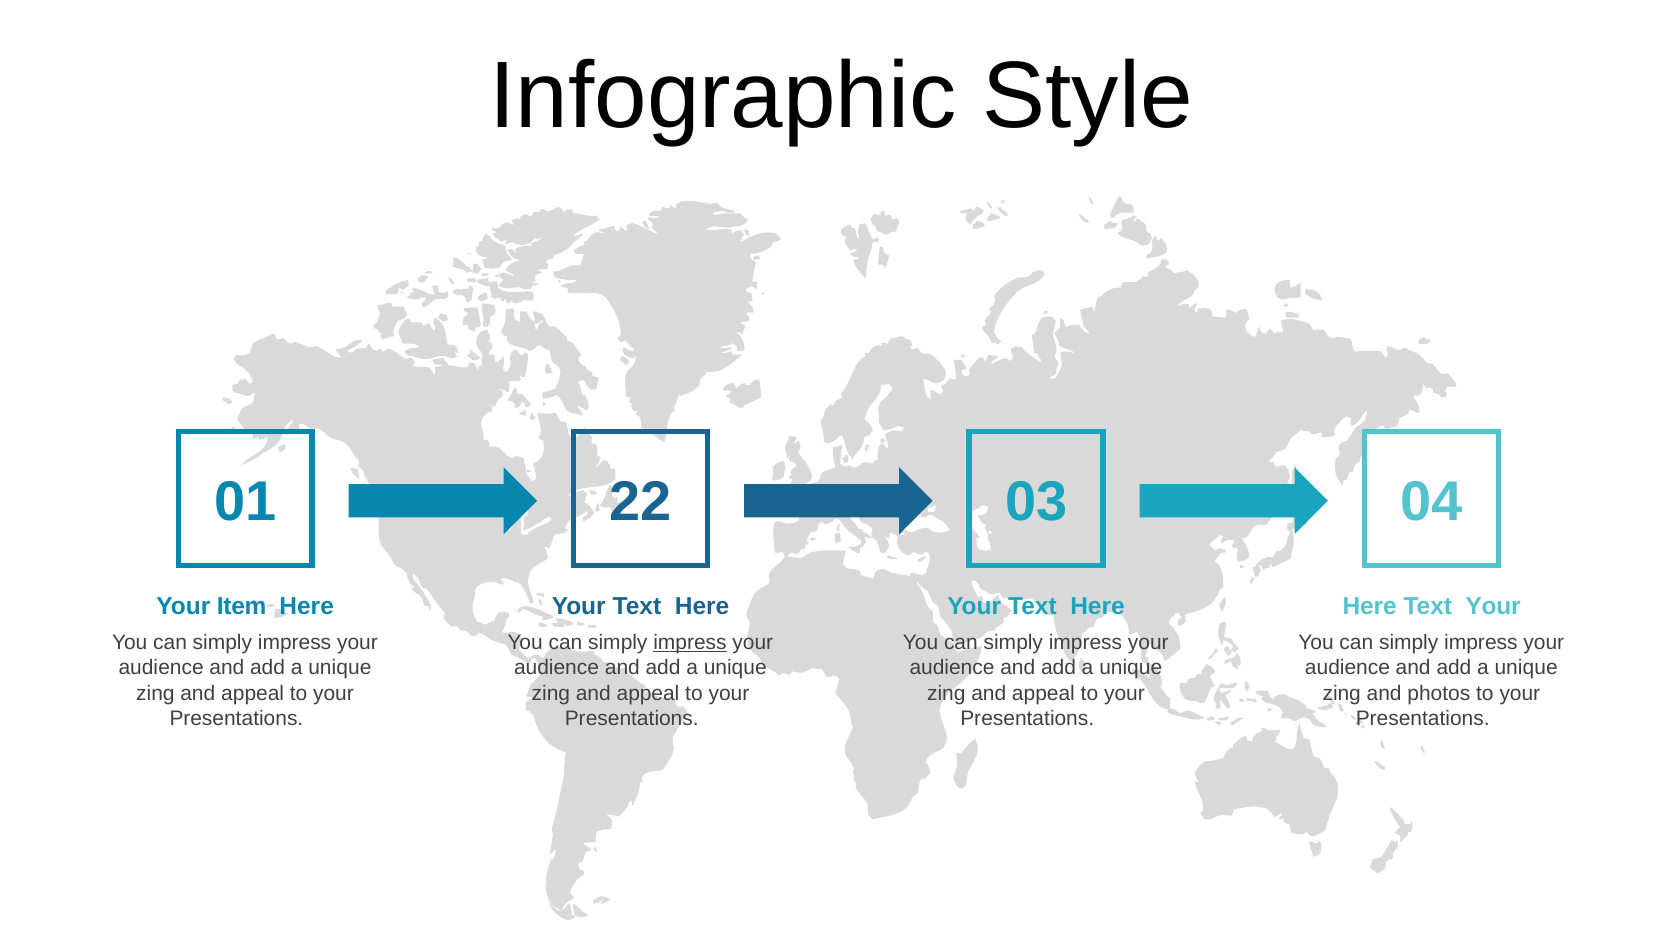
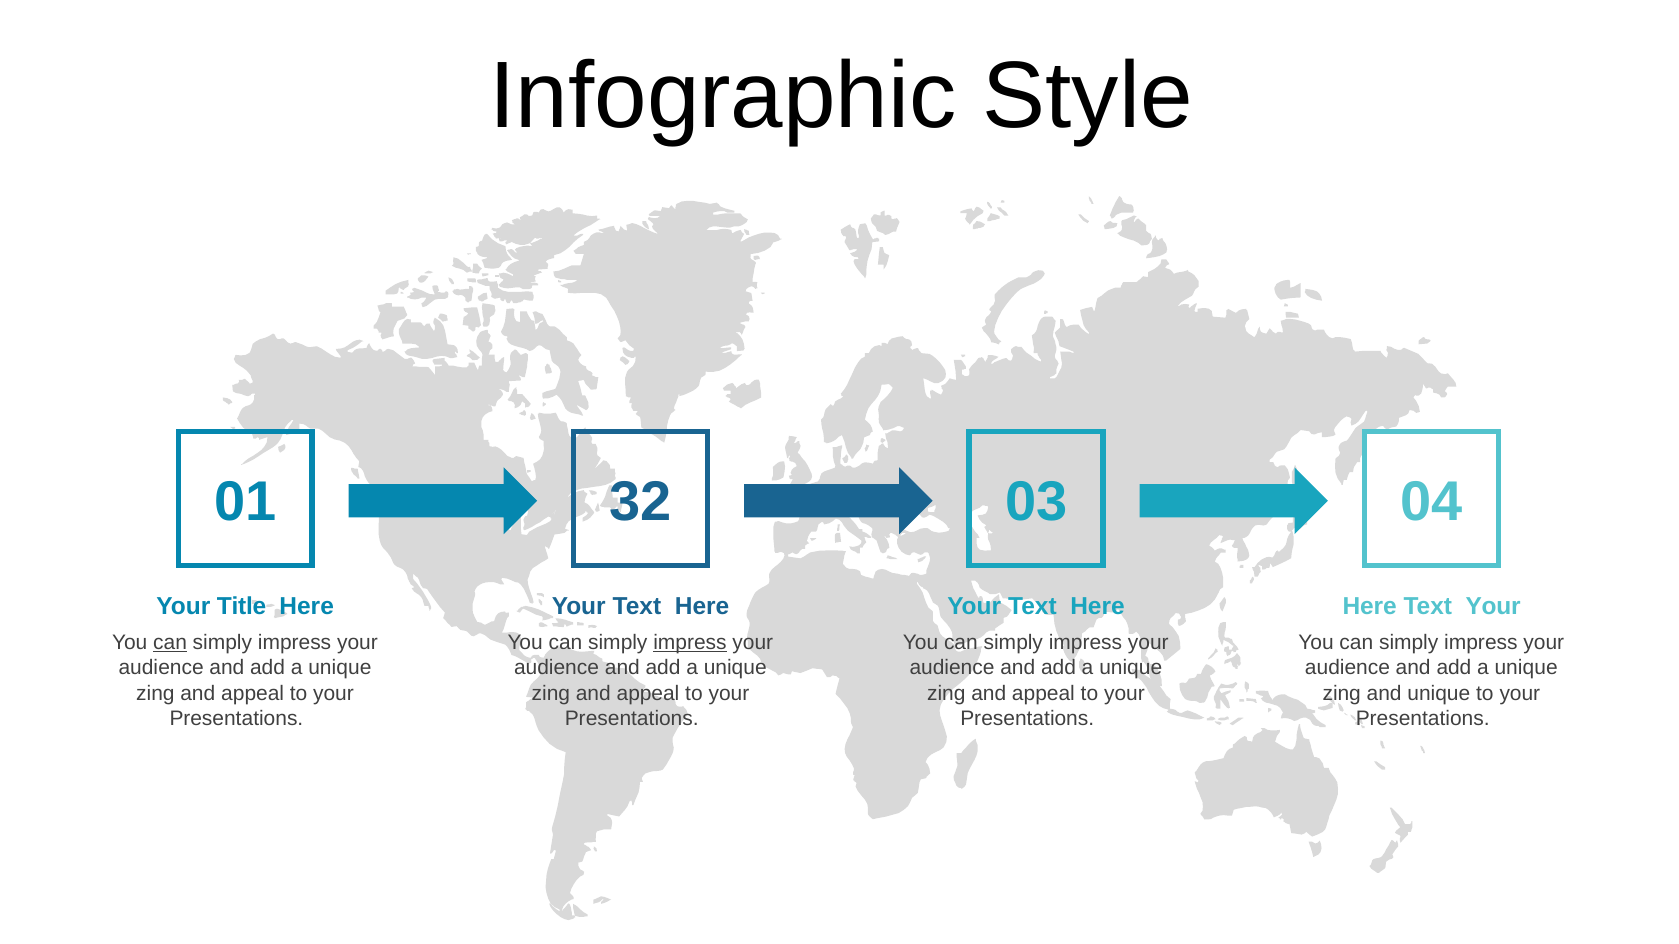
22: 22 -> 32
Item: Item -> Title
can at (170, 643) underline: none -> present
and photos: photos -> unique
